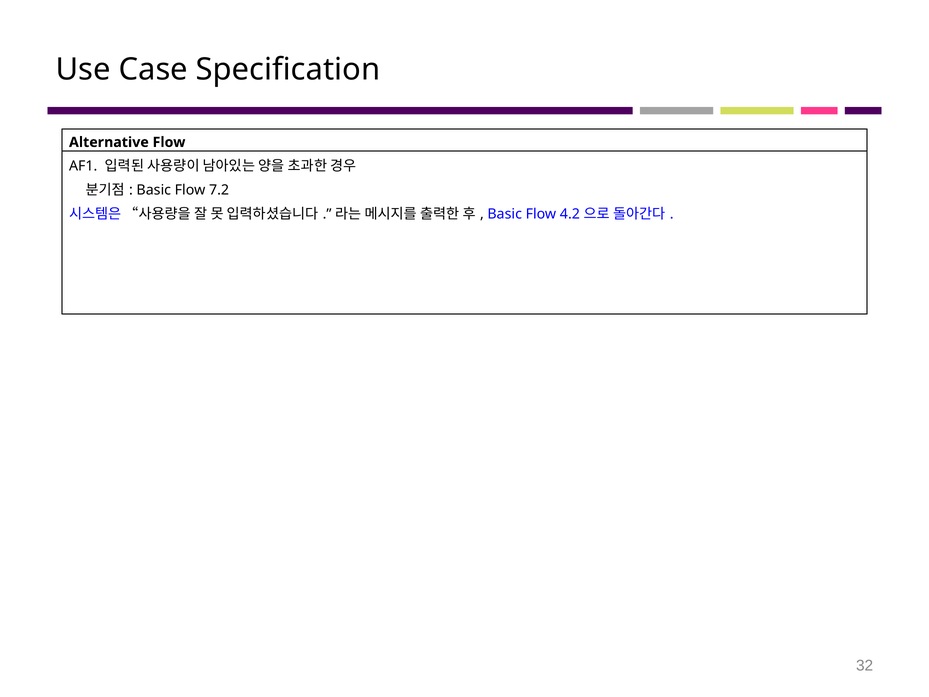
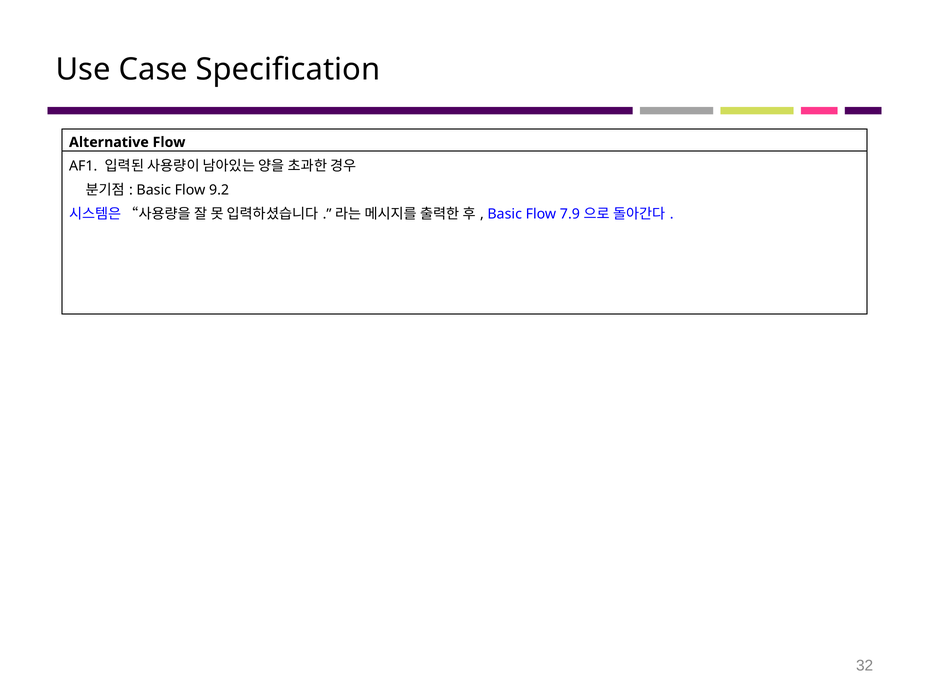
7.2: 7.2 -> 9.2
4.2: 4.2 -> 7.9
